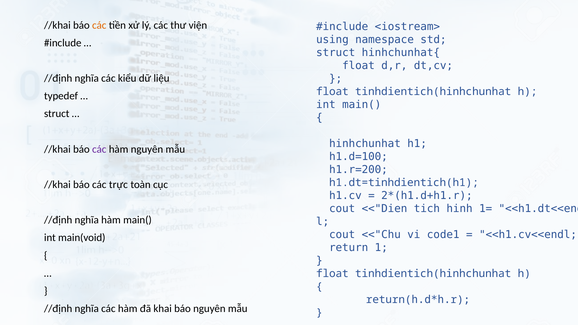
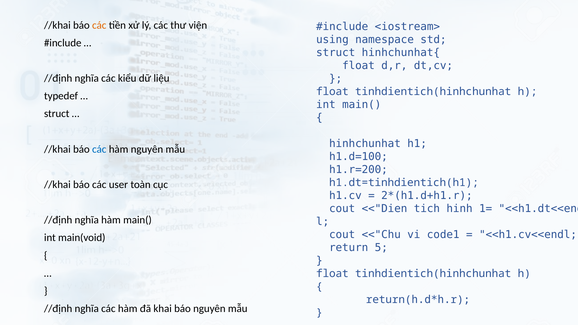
các at (99, 149) colour: purple -> blue
trực: trực -> user
1: 1 -> 5
